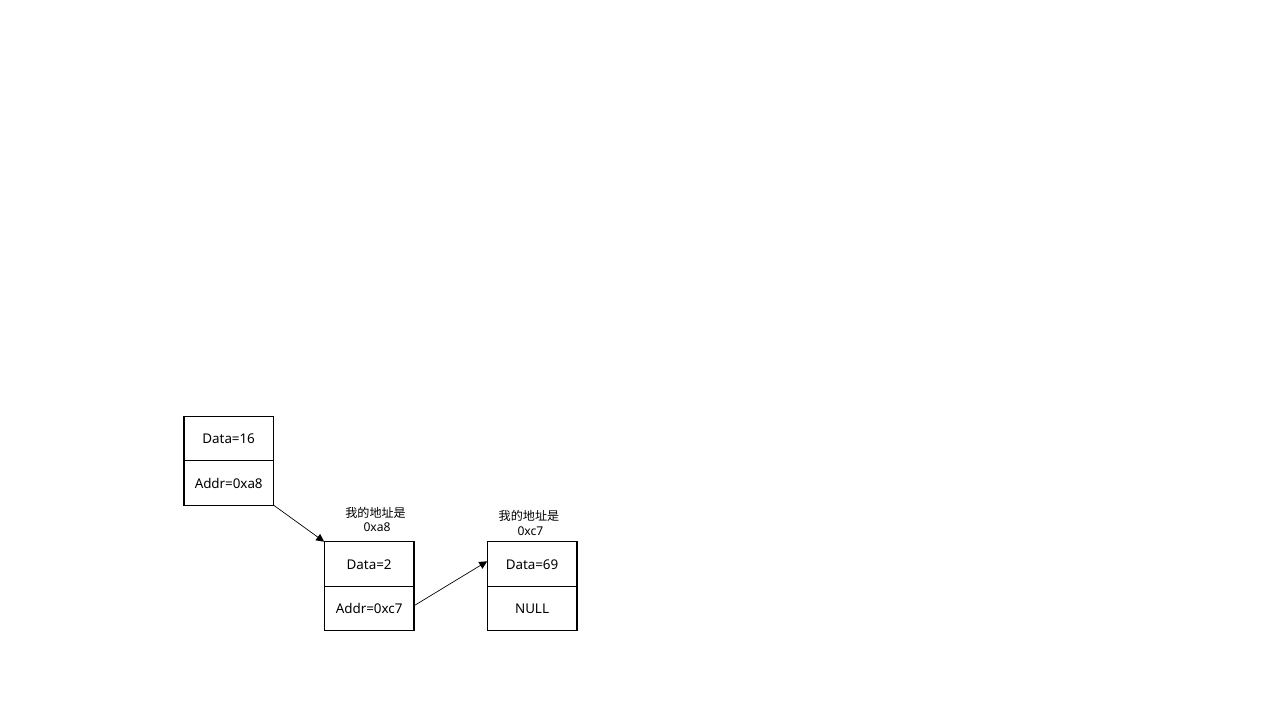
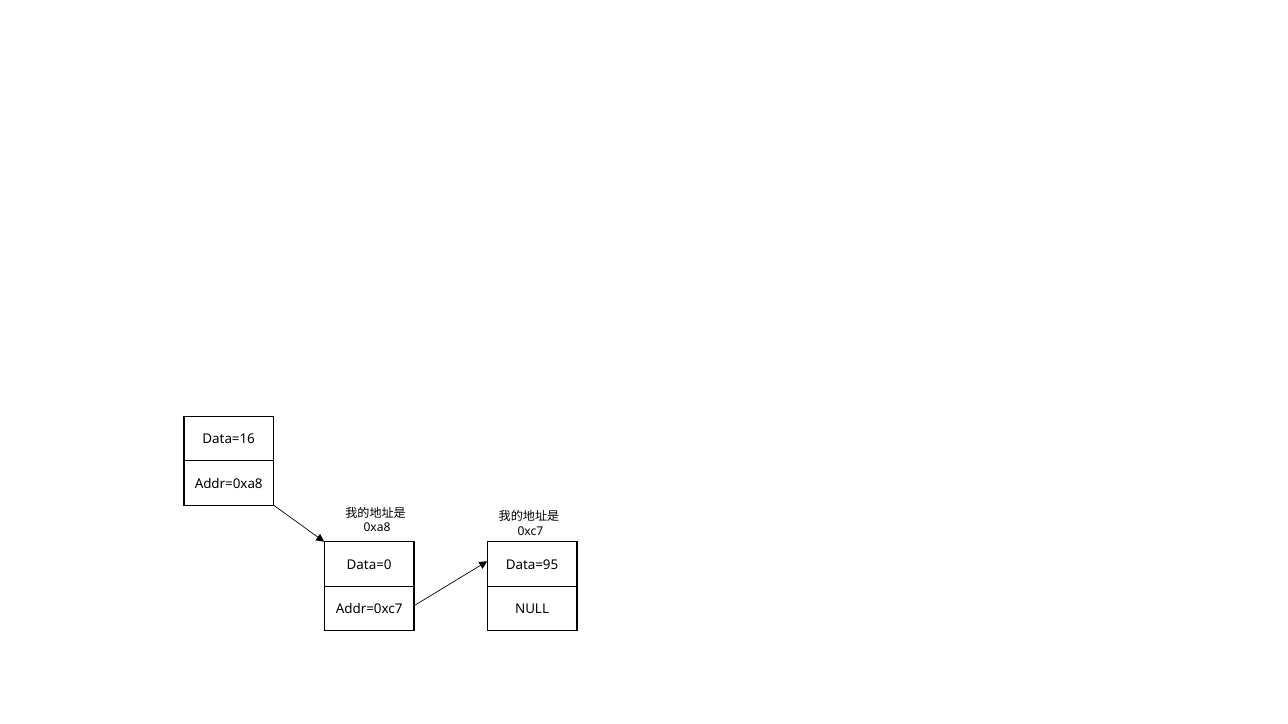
Data=2: Data=2 -> Data=0
Data=69: Data=69 -> Data=95
